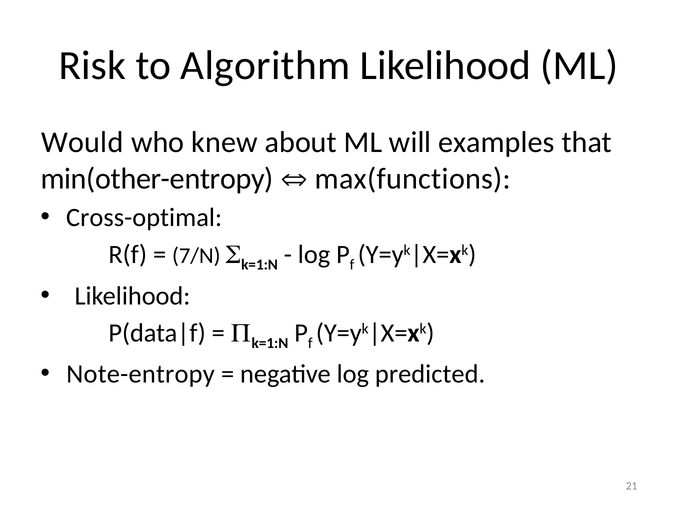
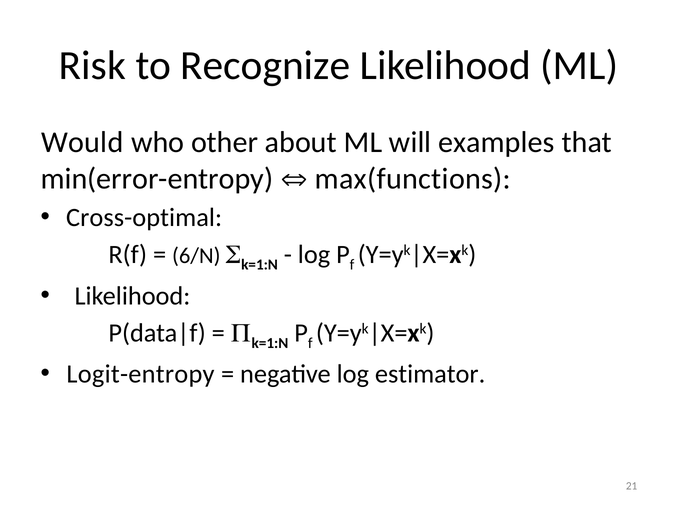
Algorithm: Algorithm -> Recognize
knew: knew -> other
min(other-entropy: min(other-entropy -> min(error-entropy
7/N: 7/N -> 6/N
Note-entropy: Note-entropy -> Logit-entropy
predicted: predicted -> estimator
